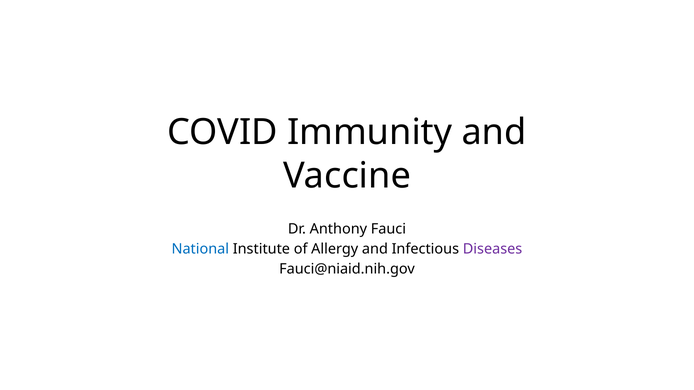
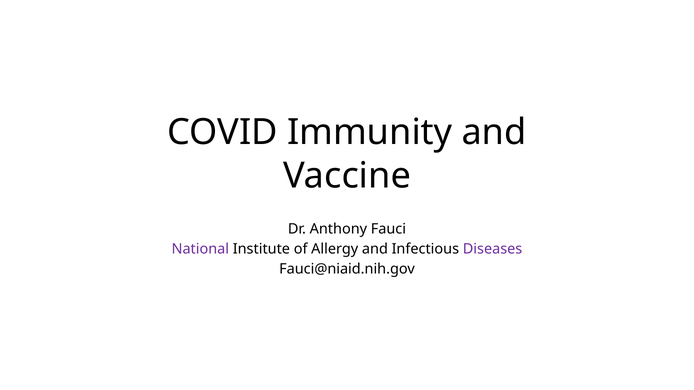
National colour: blue -> purple
